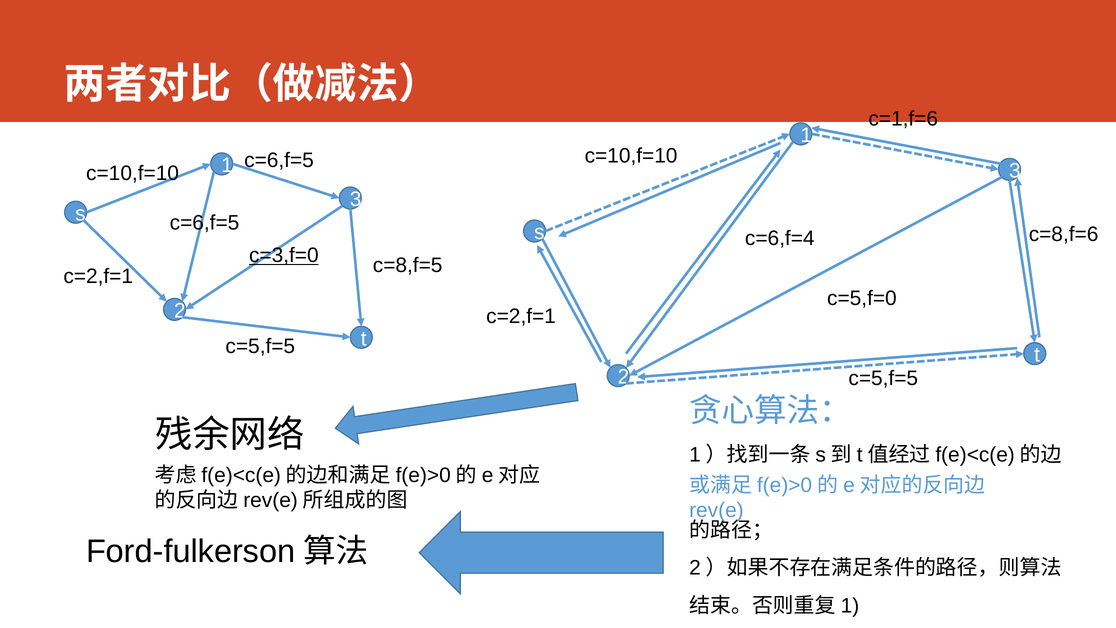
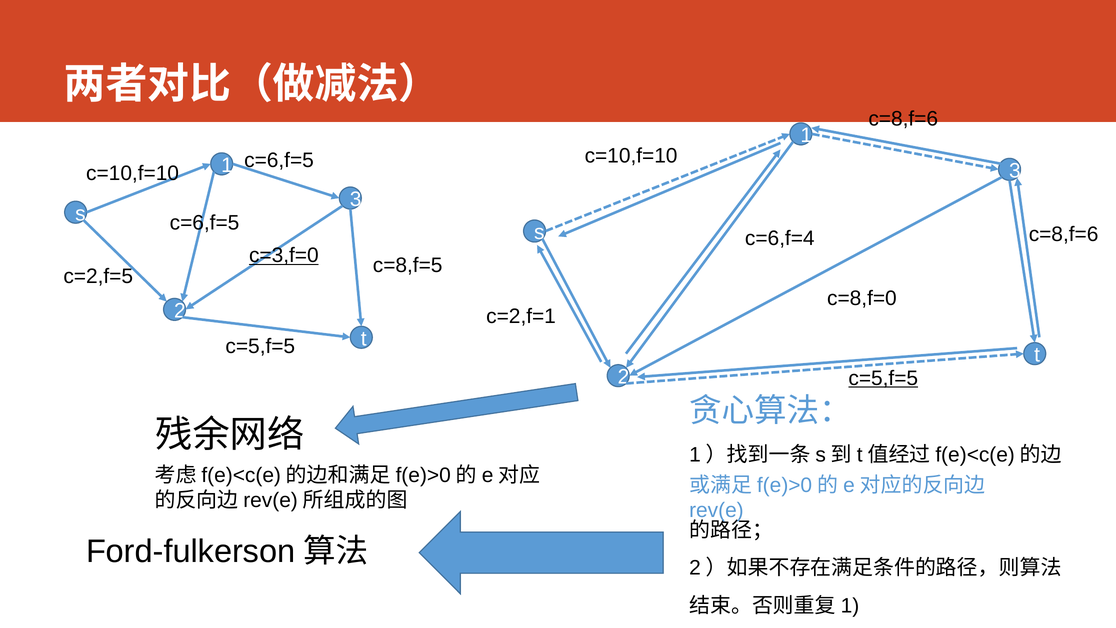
c=1,f=6 at (903, 119): c=1,f=6 -> c=8,f=6
c=2,f=1 at (98, 276): c=2,f=1 -> c=2,f=5
c=5,f=0: c=5,f=0 -> c=8,f=0
c=5,f=5 at (883, 378) underline: none -> present
